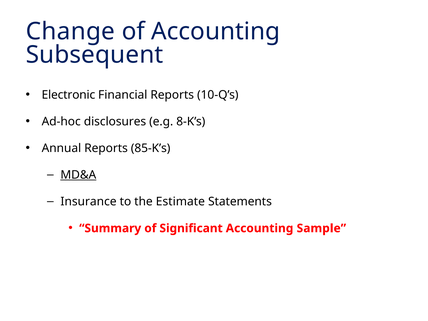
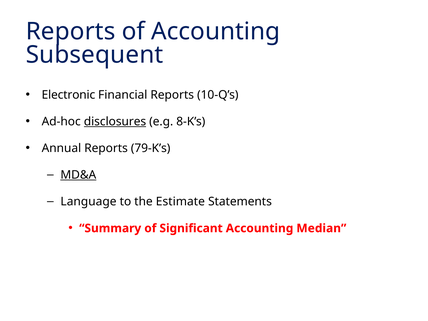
Change at (70, 32): Change -> Reports
disclosures underline: none -> present
85-K’s: 85-K’s -> 79-K’s
Insurance: Insurance -> Language
Sample: Sample -> Median
